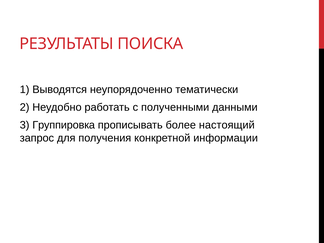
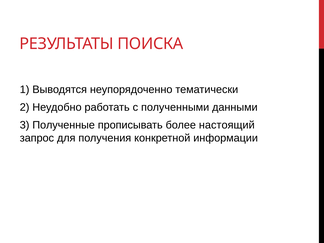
Группировка: Группировка -> Полученные
